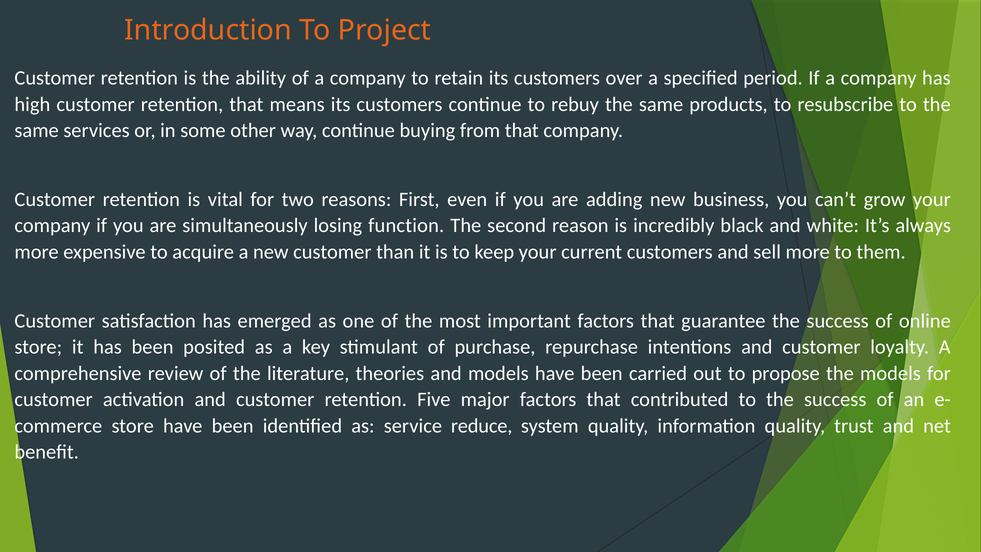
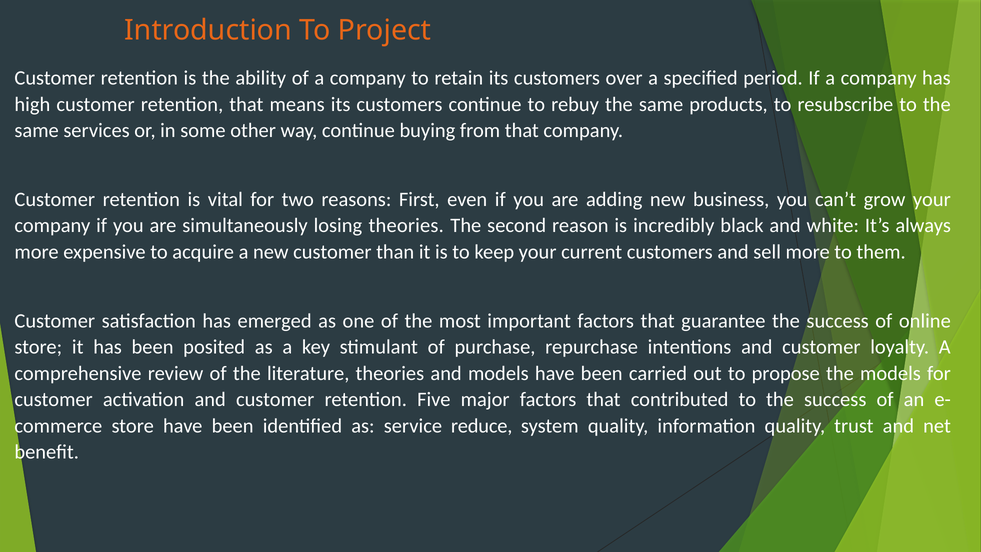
losing function: function -> theories
